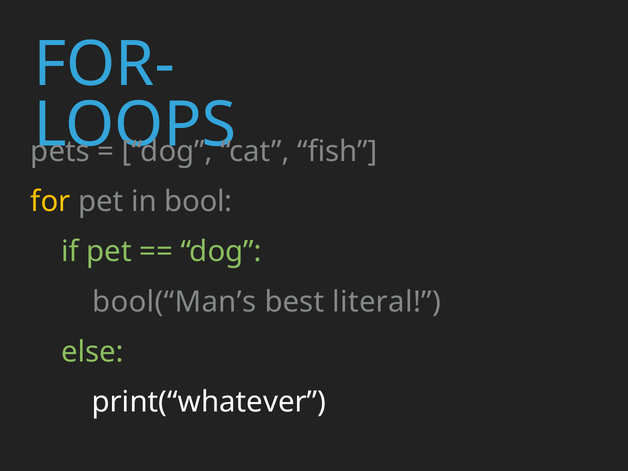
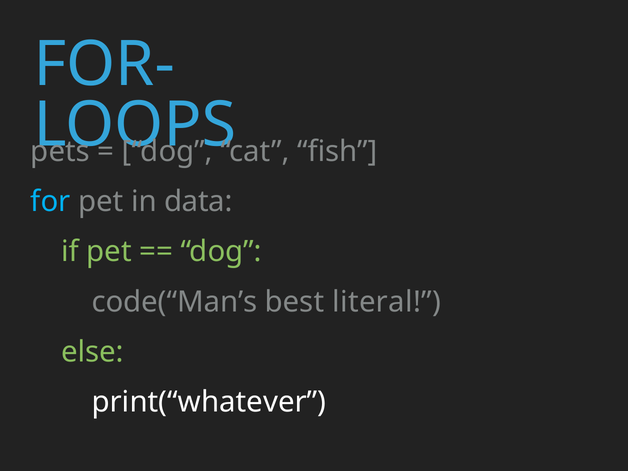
for colour: yellow -> light blue
bool: bool -> data
bool(“Man’s: bool(“Man’s -> code(“Man’s
